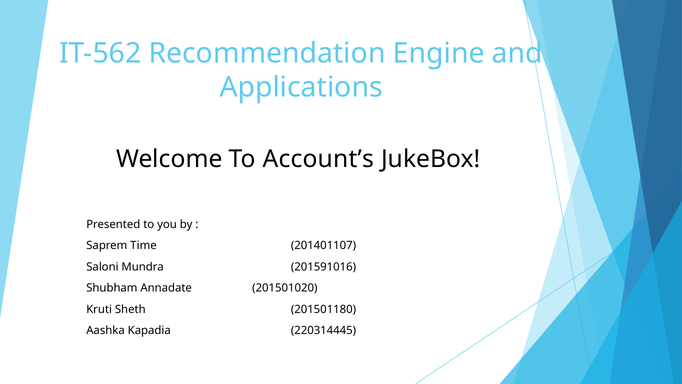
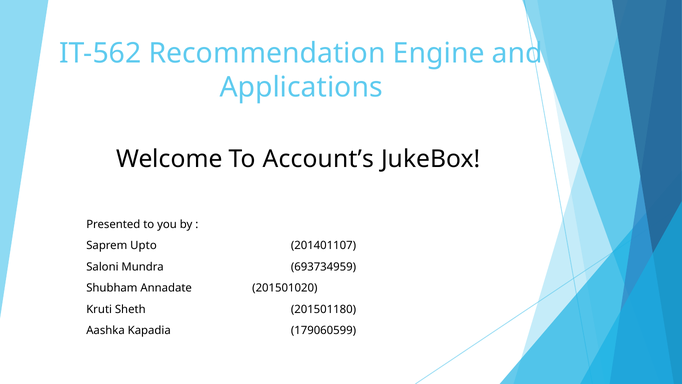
Time: Time -> Upto
201591016: 201591016 -> 693734959
220314445: 220314445 -> 179060599
